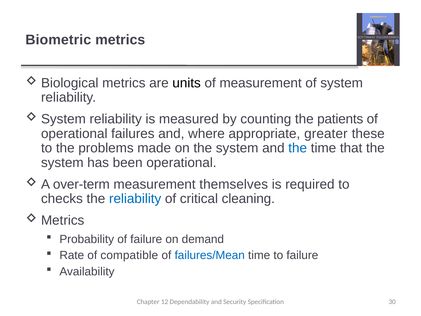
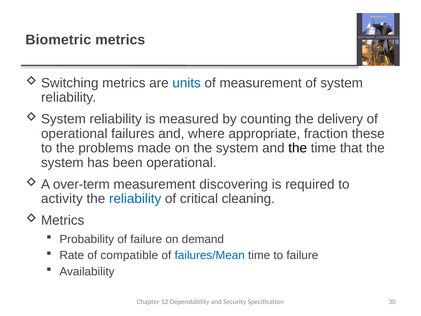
Biological: Biological -> Switching
units colour: black -> blue
patients: patients -> delivery
greater: greater -> fraction
the at (298, 148) colour: blue -> black
themselves: themselves -> discovering
checks: checks -> activity
